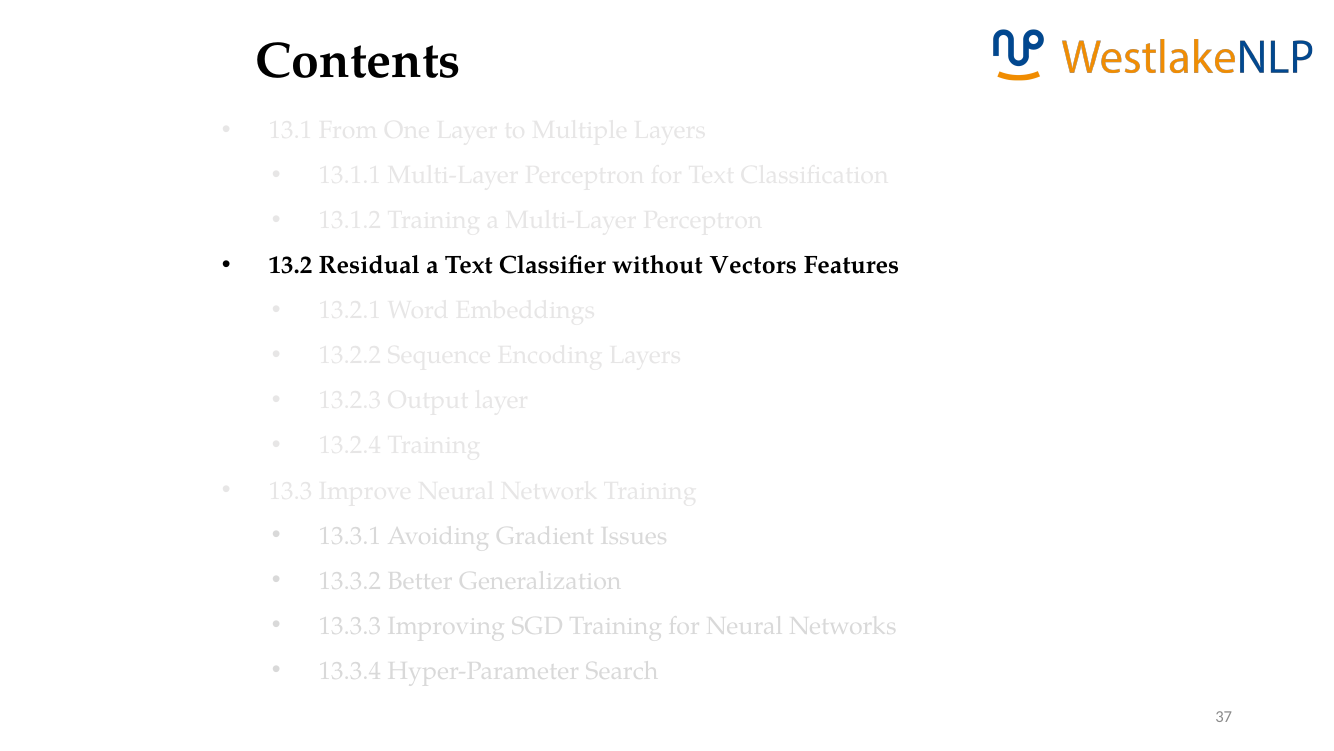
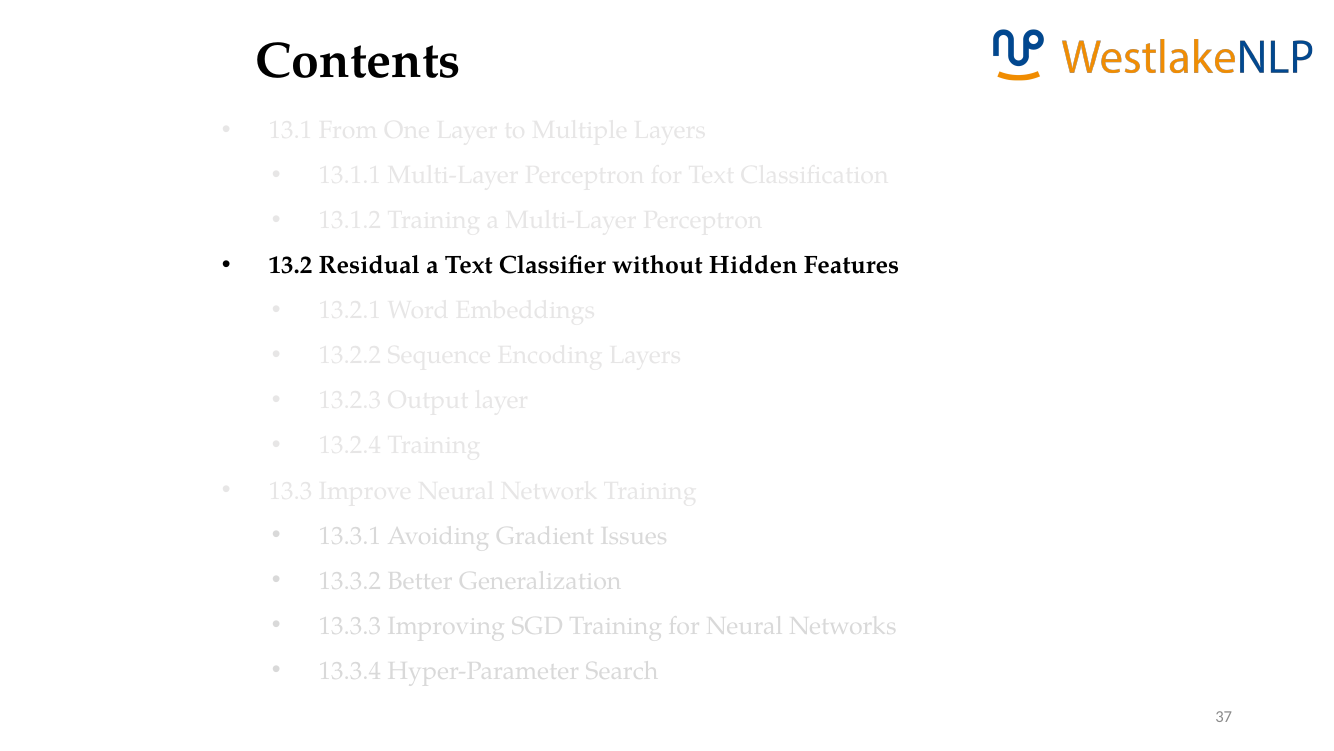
Vectors: Vectors -> Hidden
